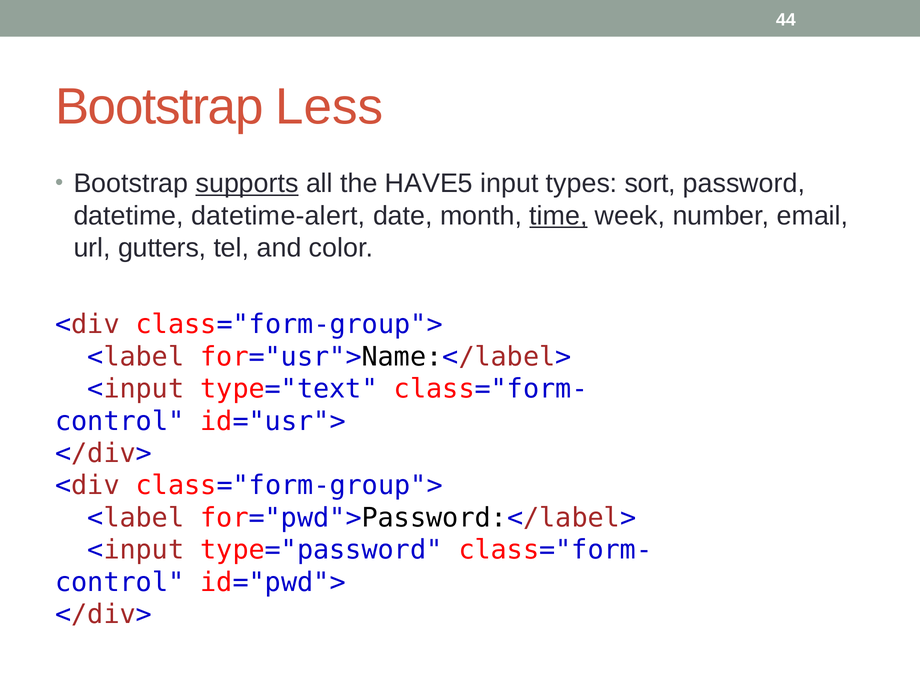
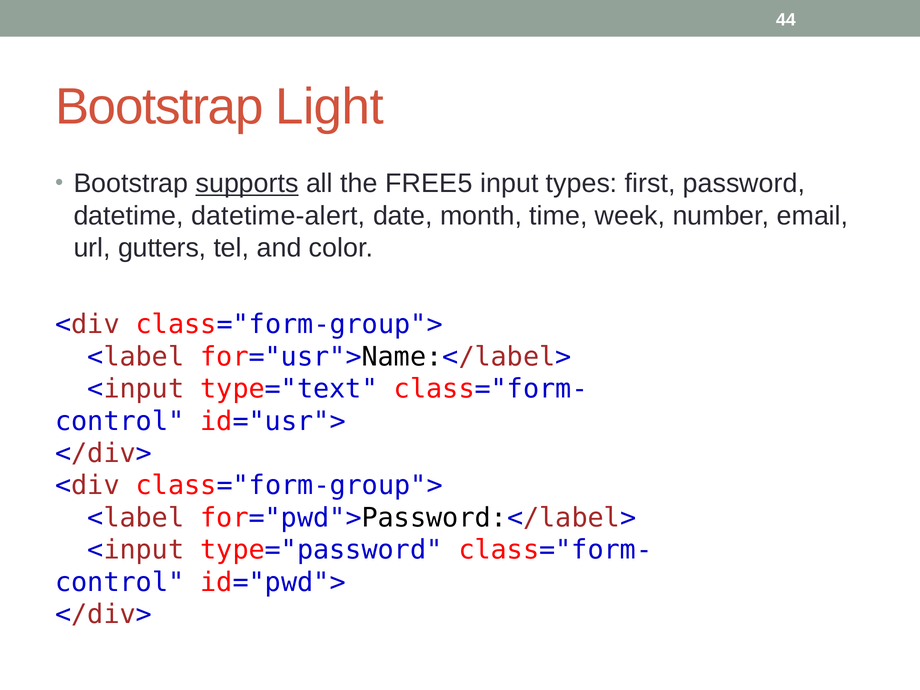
Less: Less -> Light
HAVE5: HAVE5 -> FREE5
sort: sort -> first
time underline: present -> none
